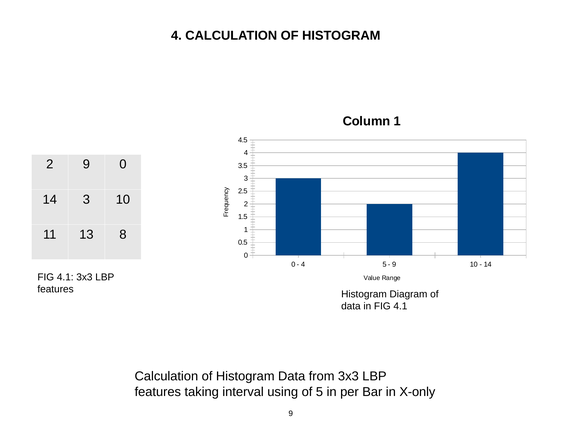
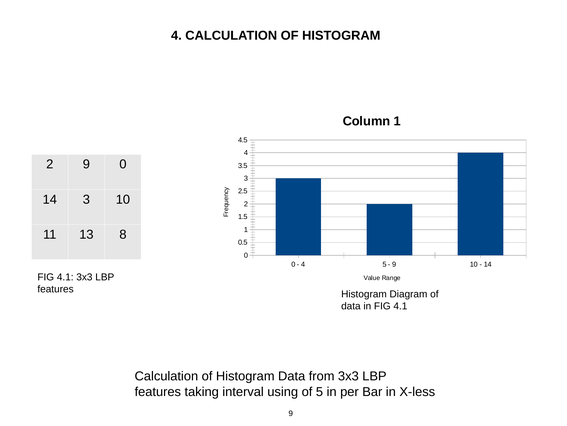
X-only: X-only -> X-less
